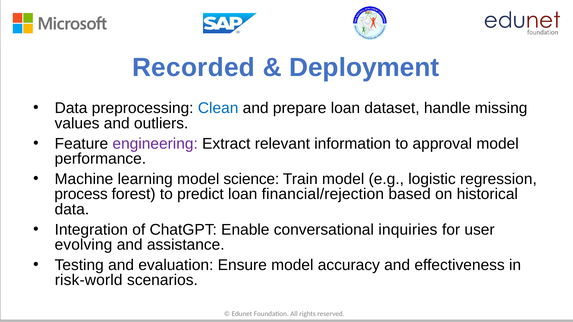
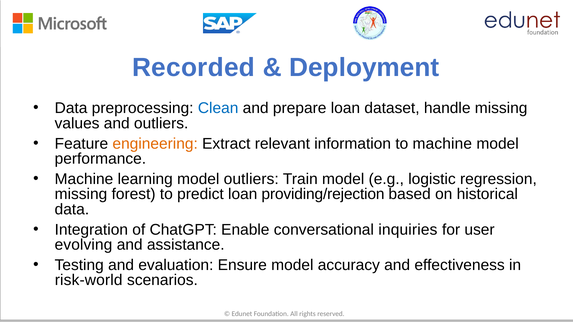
engineering colour: purple -> orange
to approval: approval -> machine
model science: science -> outliers
process at (81, 194): process -> missing
financial/rejection: financial/rejection -> providing/rejection
